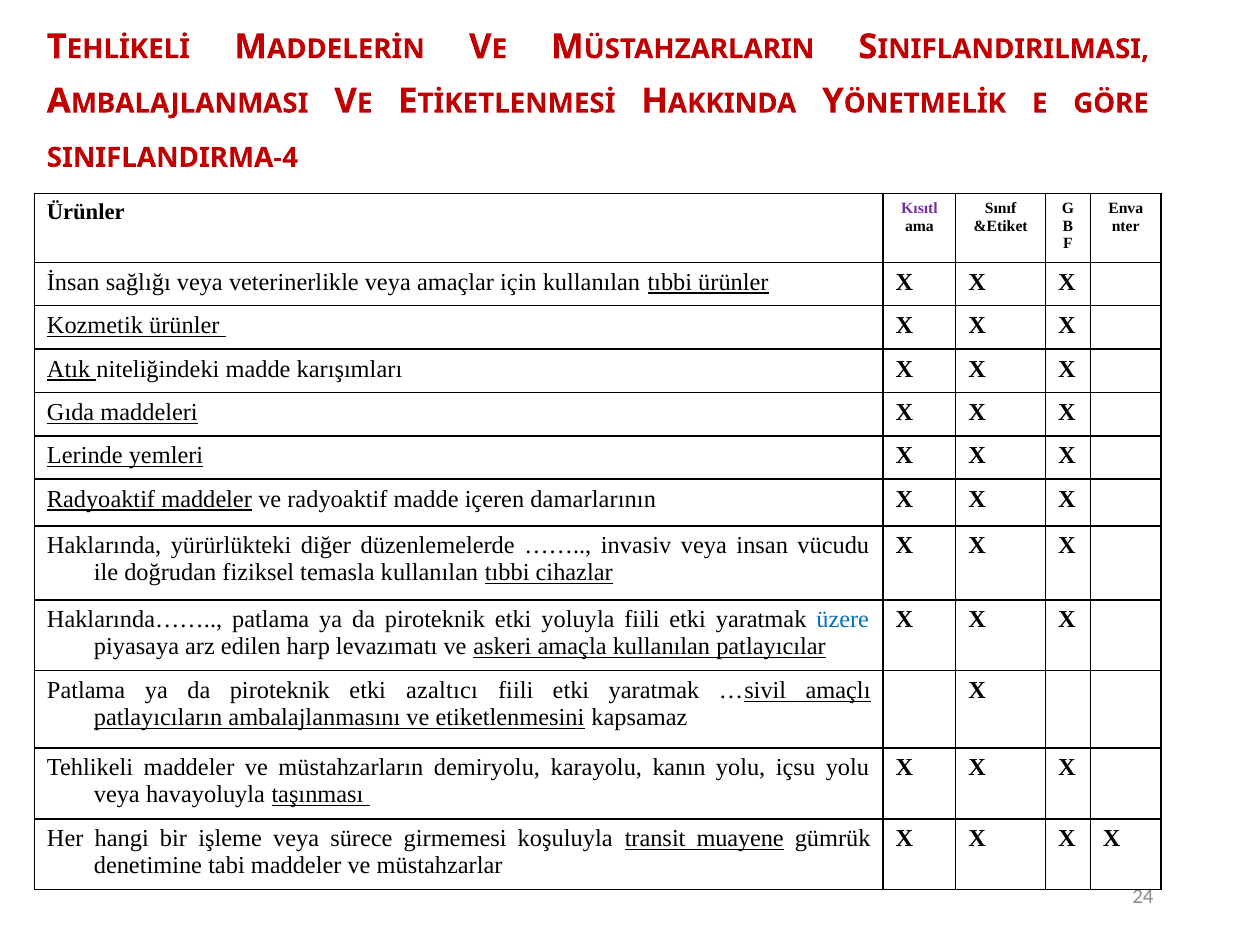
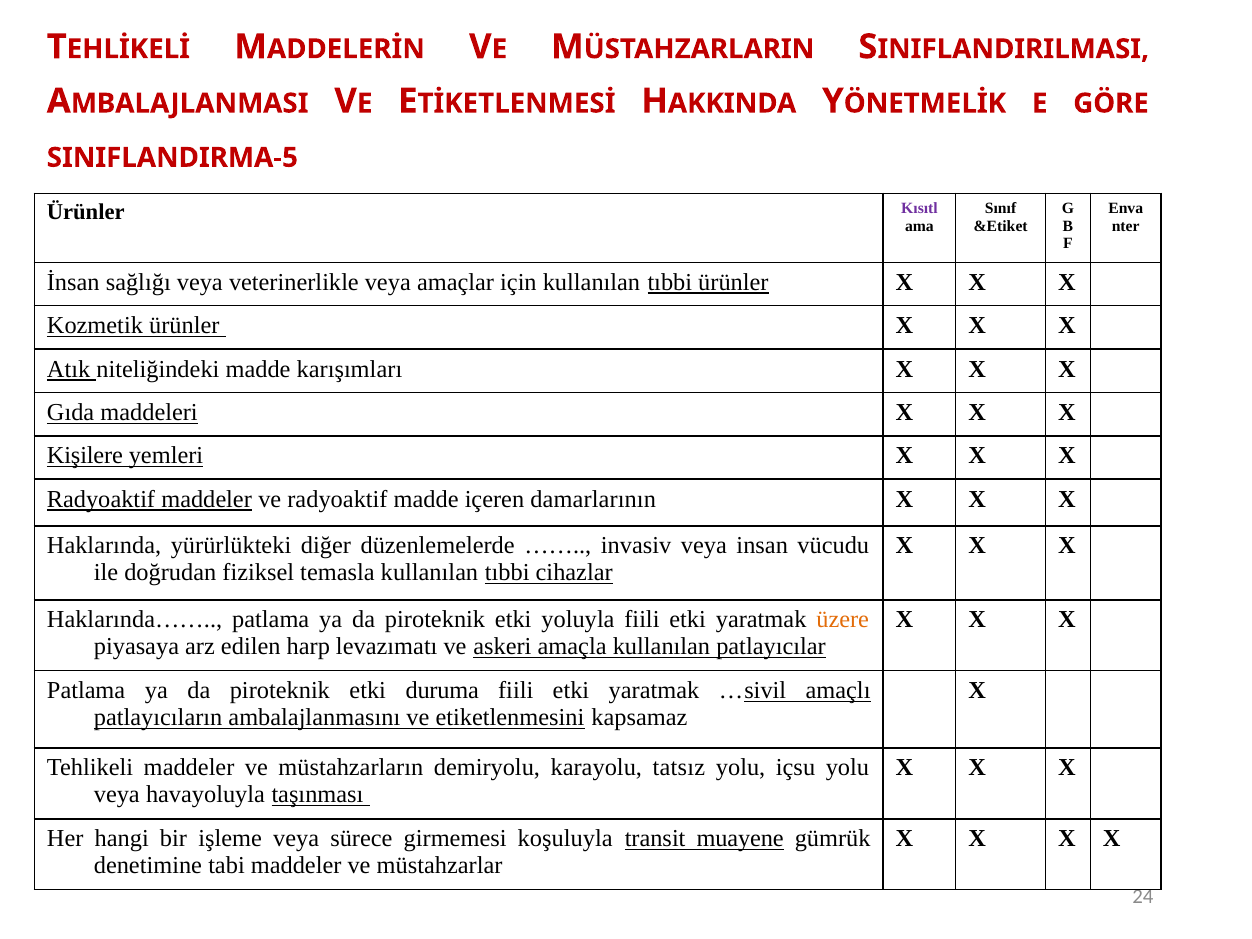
SINIFLANDIRMA-4: SINIFLANDIRMA-4 -> SINIFLANDIRMA-5
Lerinde: Lerinde -> Kişilere
üzere colour: blue -> orange
azaltıcı: azaltıcı -> duruma
kanın: kanın -> tatsız
